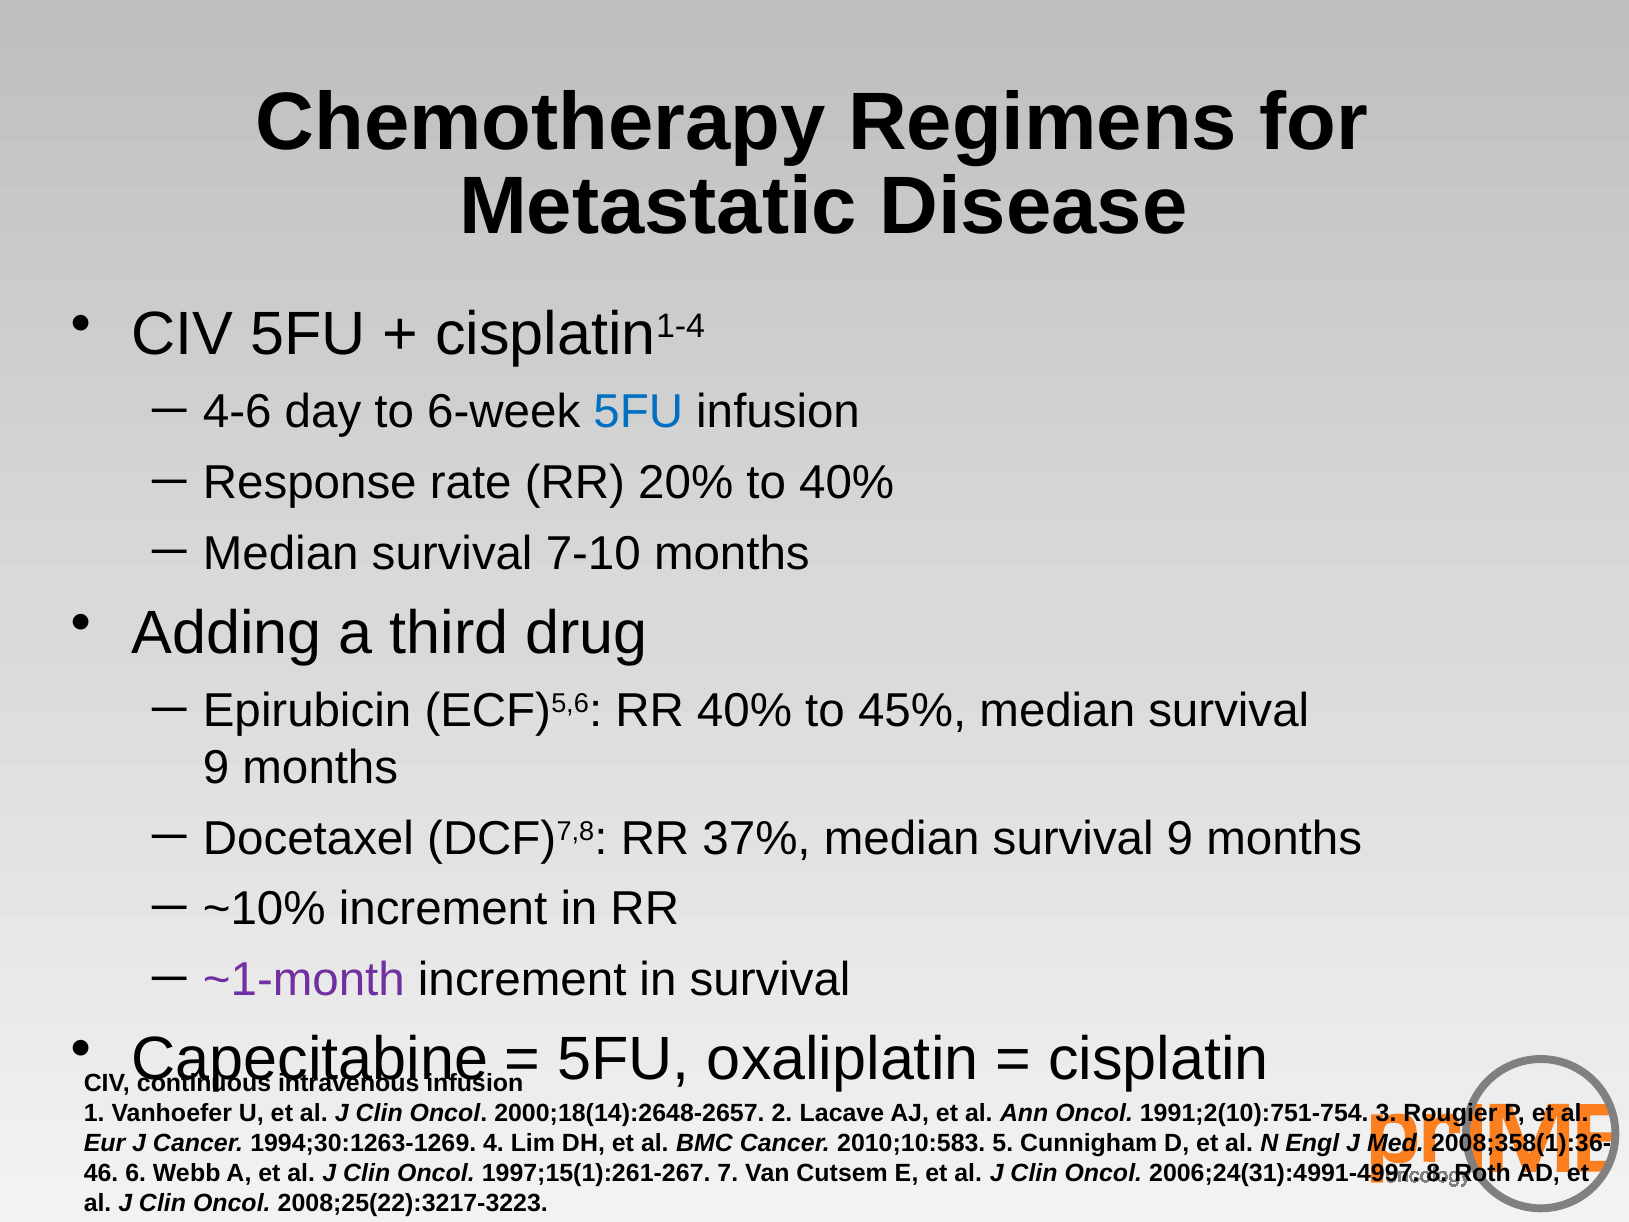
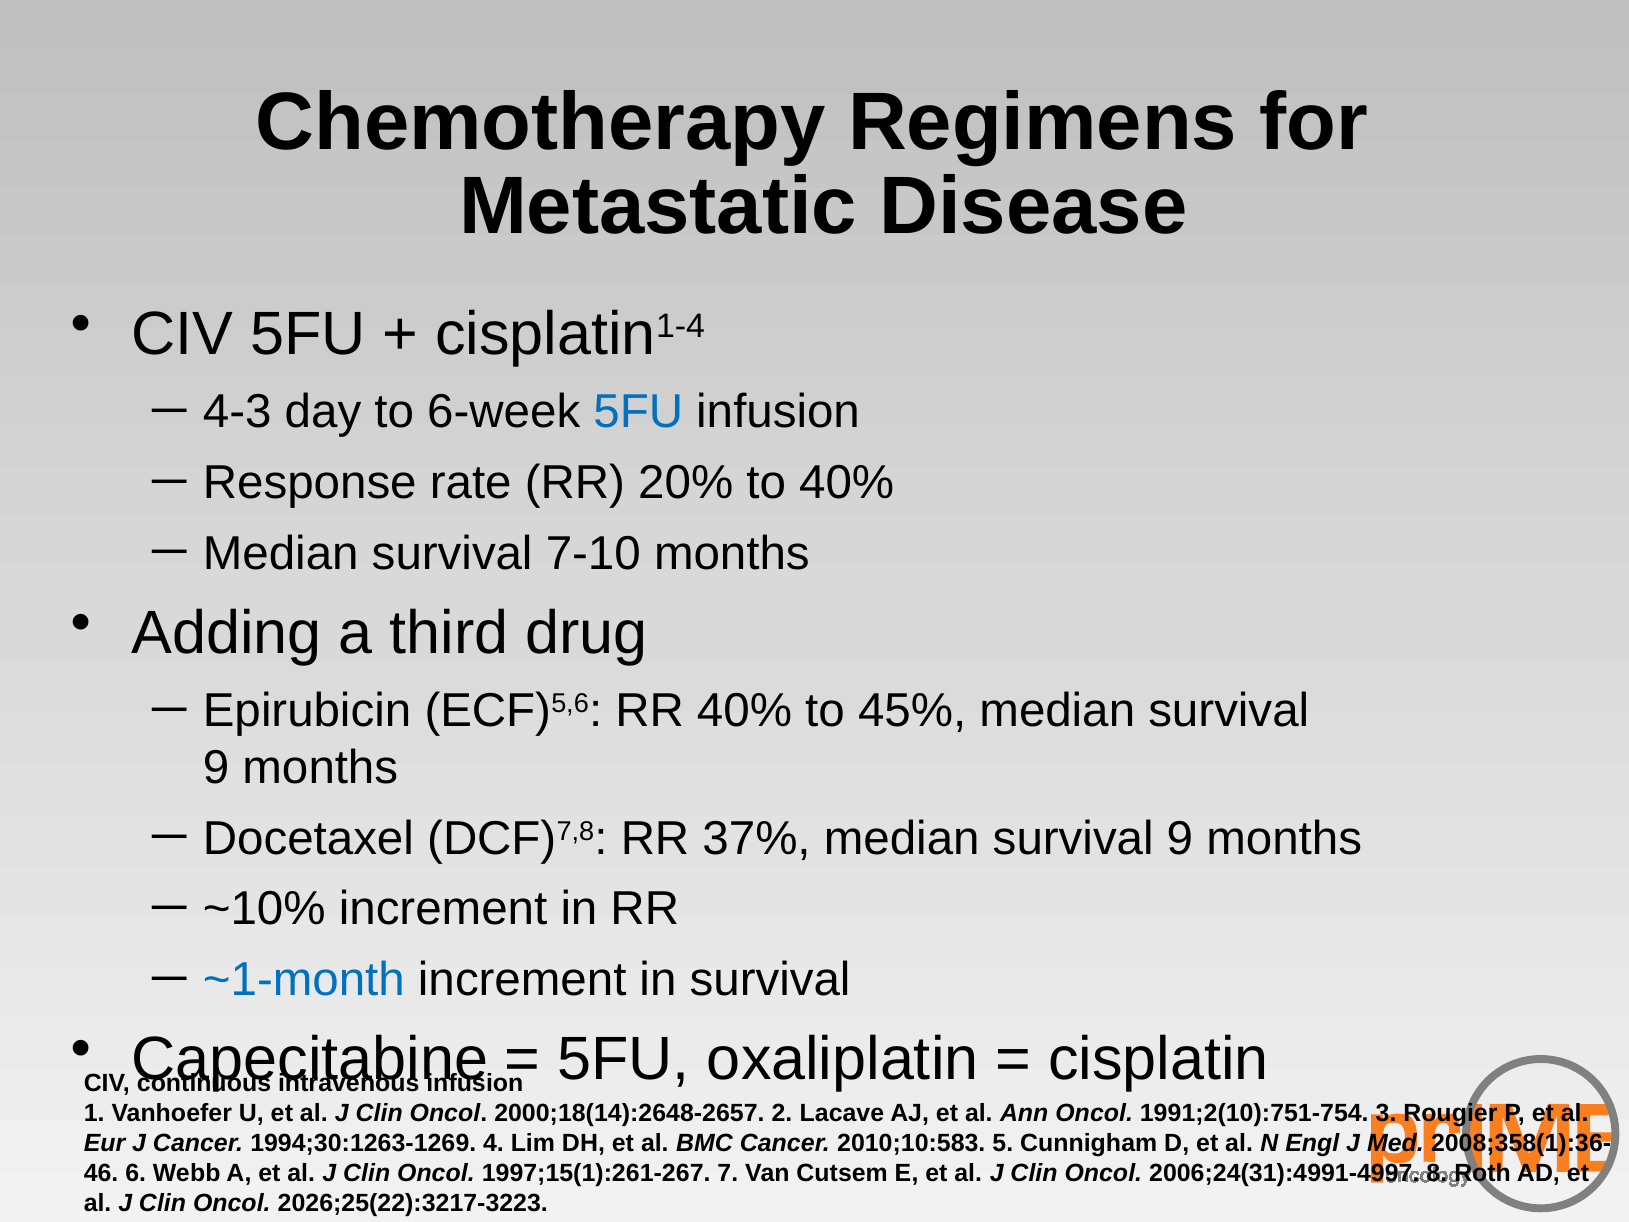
4-6: 4-6 -> 4-3
~1-month colour: purple -> blue
2008;25(22):3217-3223: 2008;25(22):3217-3223 -> 2026;25(22):3217-3223
